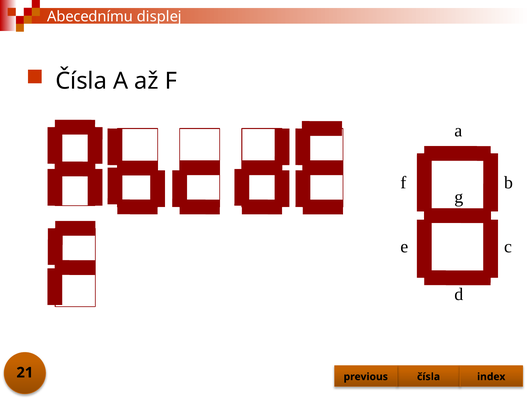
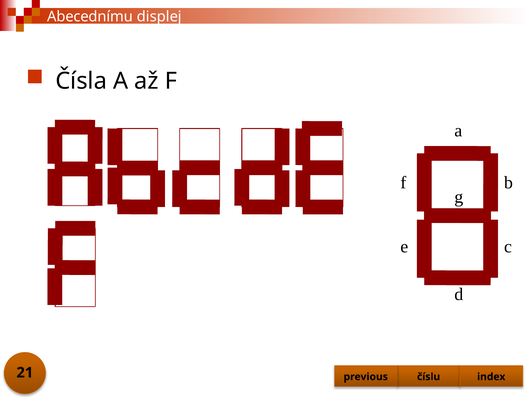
čísla at (429, 377): čísla -> číslu
